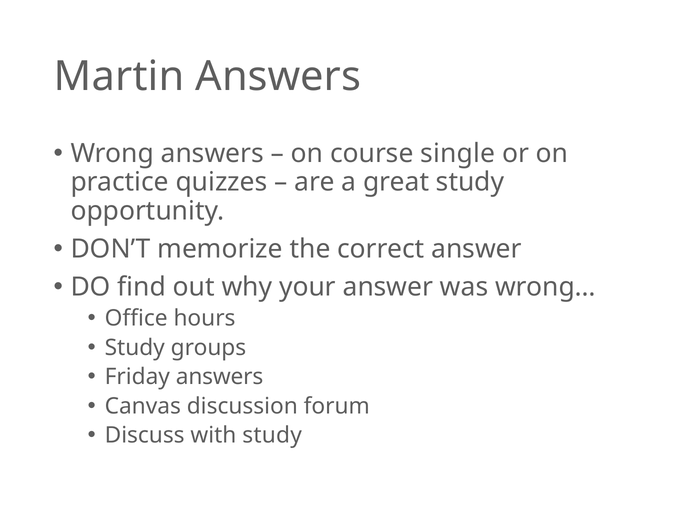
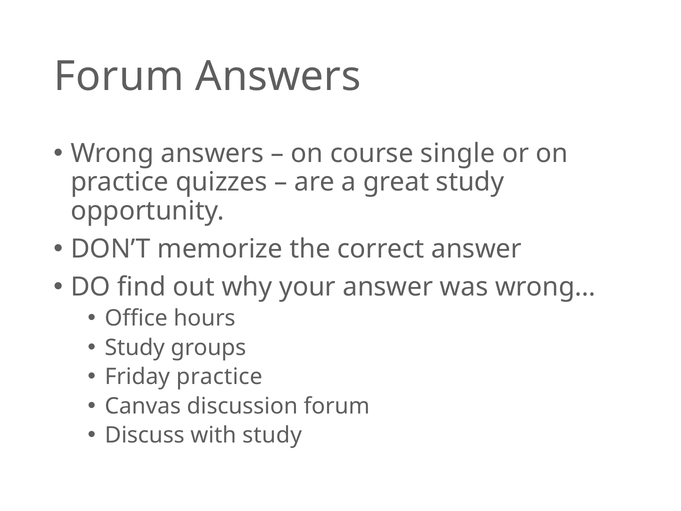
Martin at (119, 76): Martin -> Forum
Friday answers: answers -> practice
